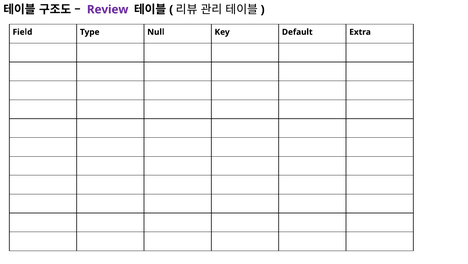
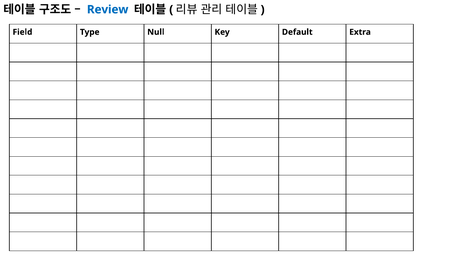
Review colour: purple -> blue
